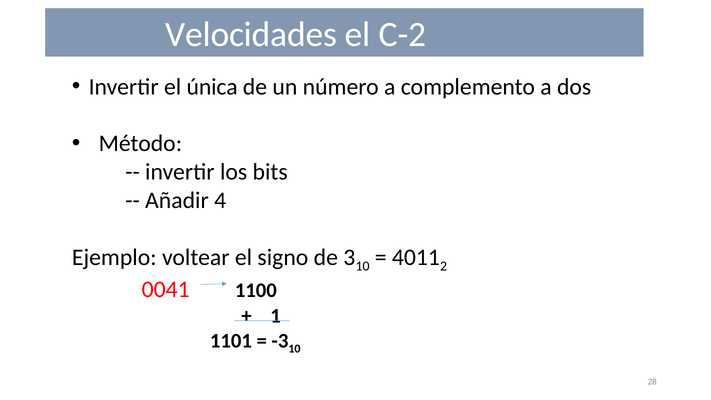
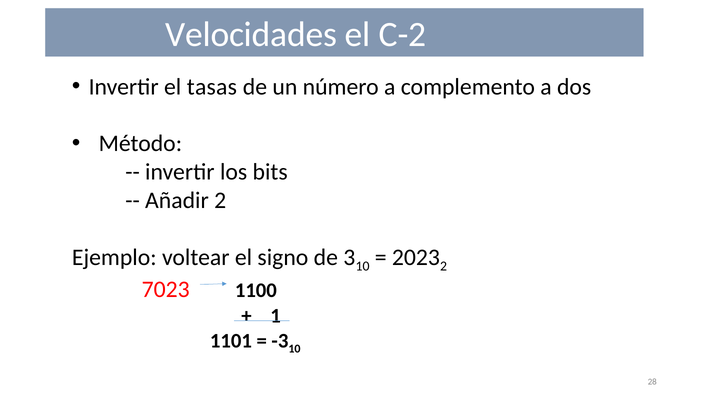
única: única -> tasas
Añadir 4: 4 -> 2
4011: 4011 -> 2023
0041: 0041 -> 7023
